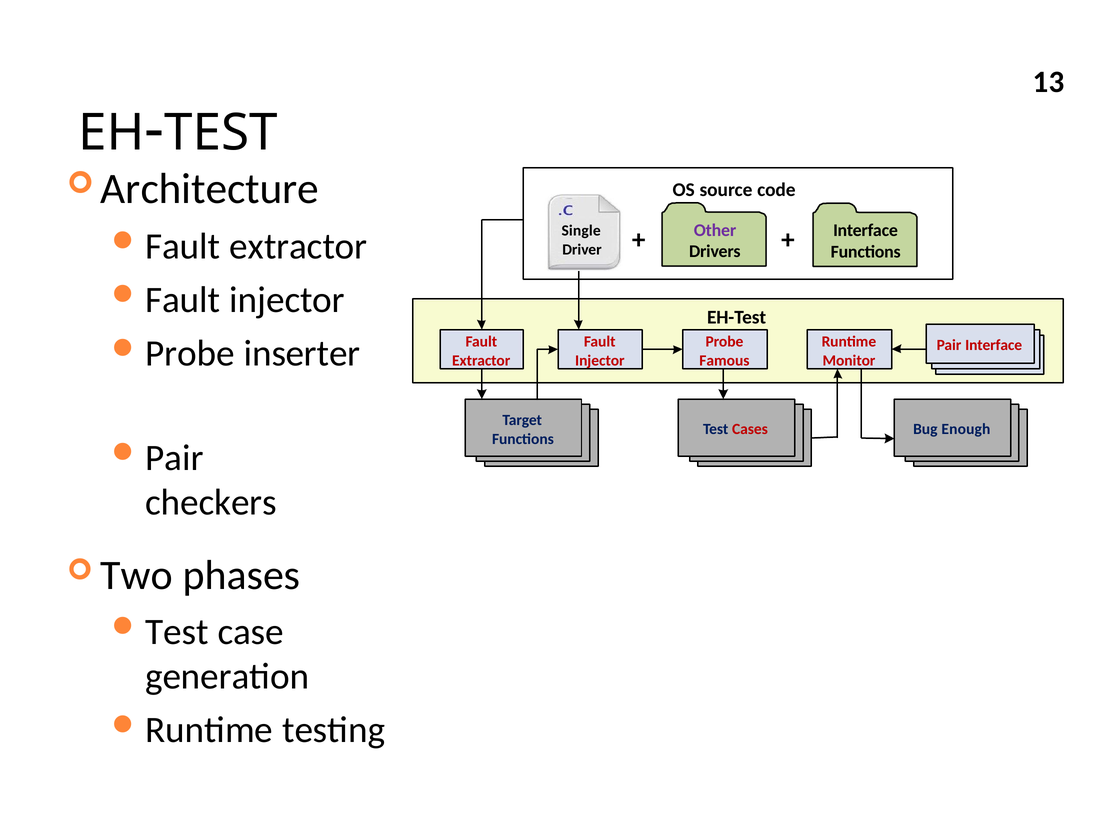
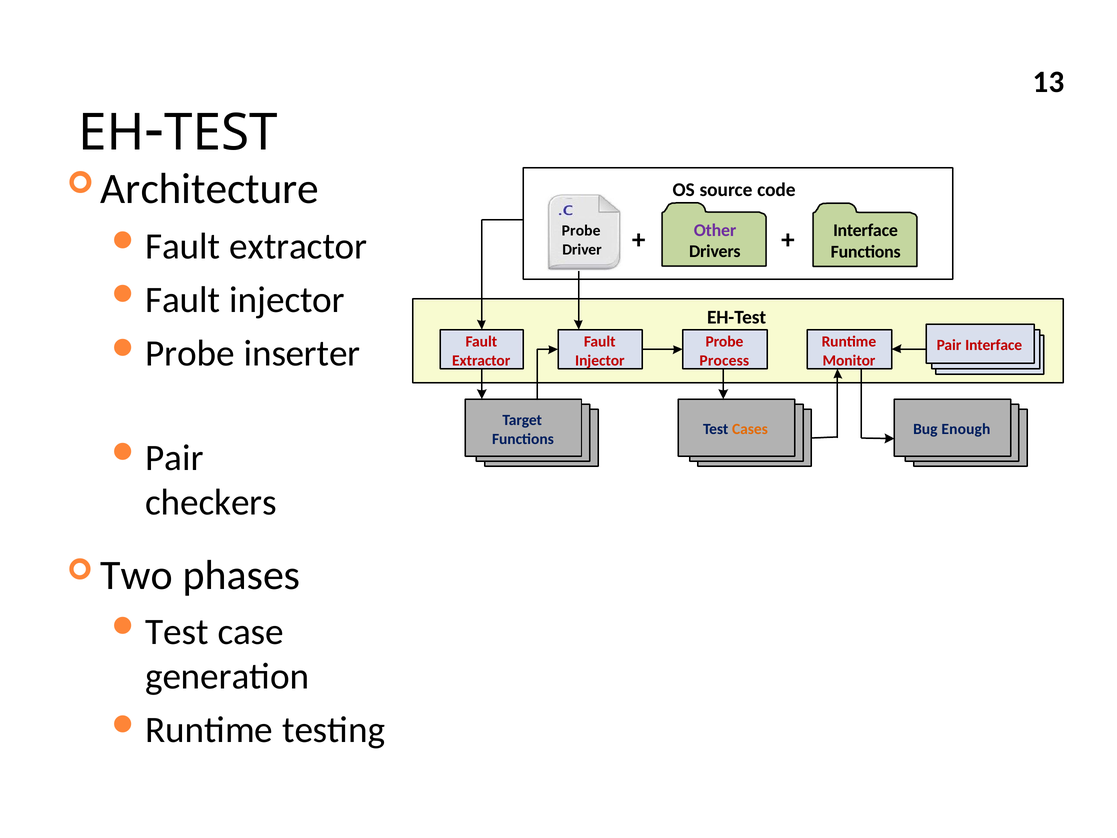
Single at (581, 231): Single -> Probe
Famous: Famous -> Process
Cases colour: red -> orange
